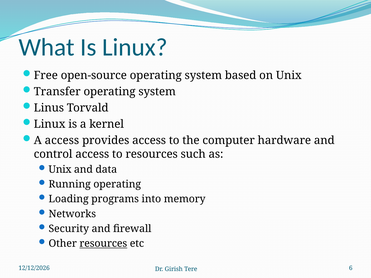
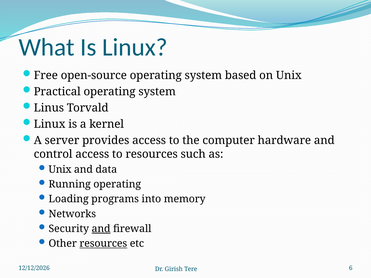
Transfer: Transfer -> Practical
A access: access -> server
and at (101, 229) underline: none -> present
